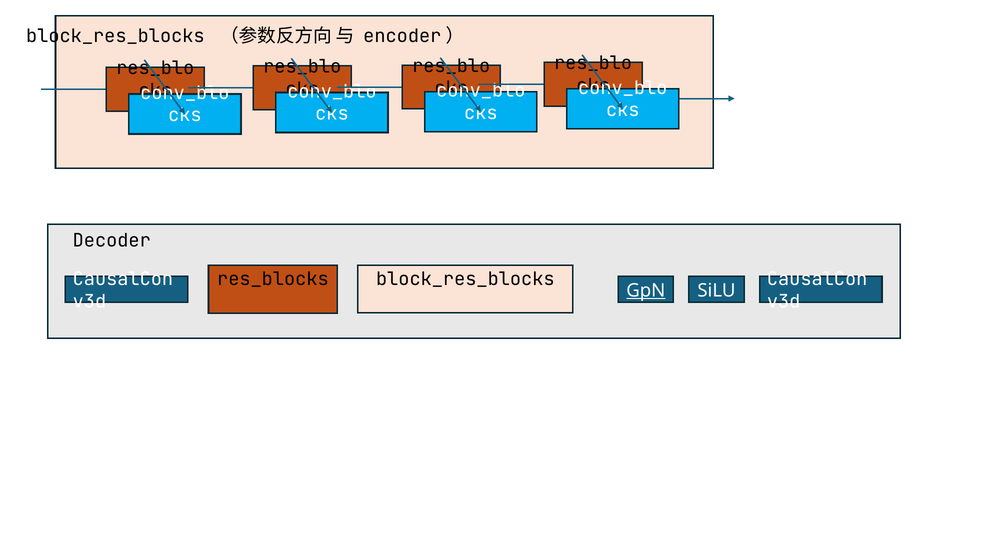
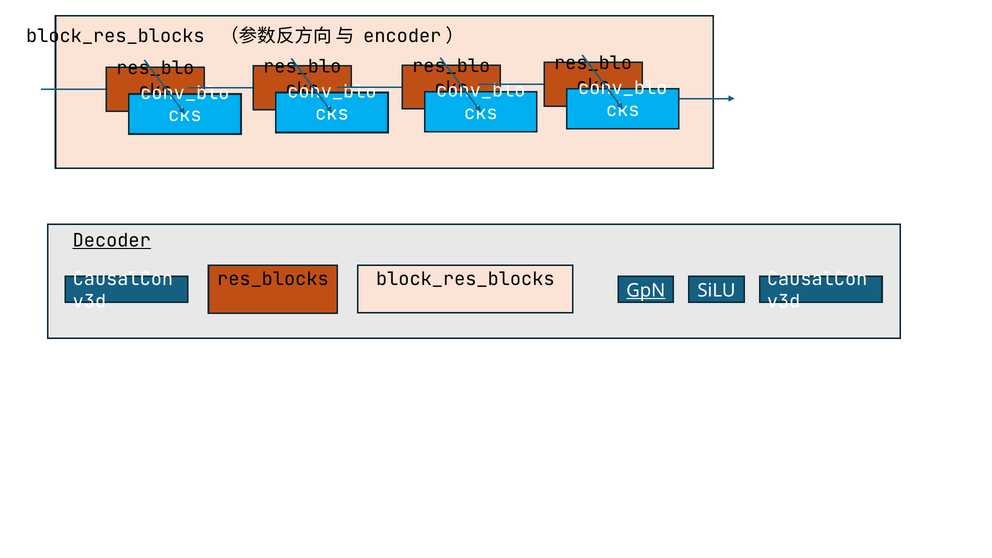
Decoder underline: none -> present
